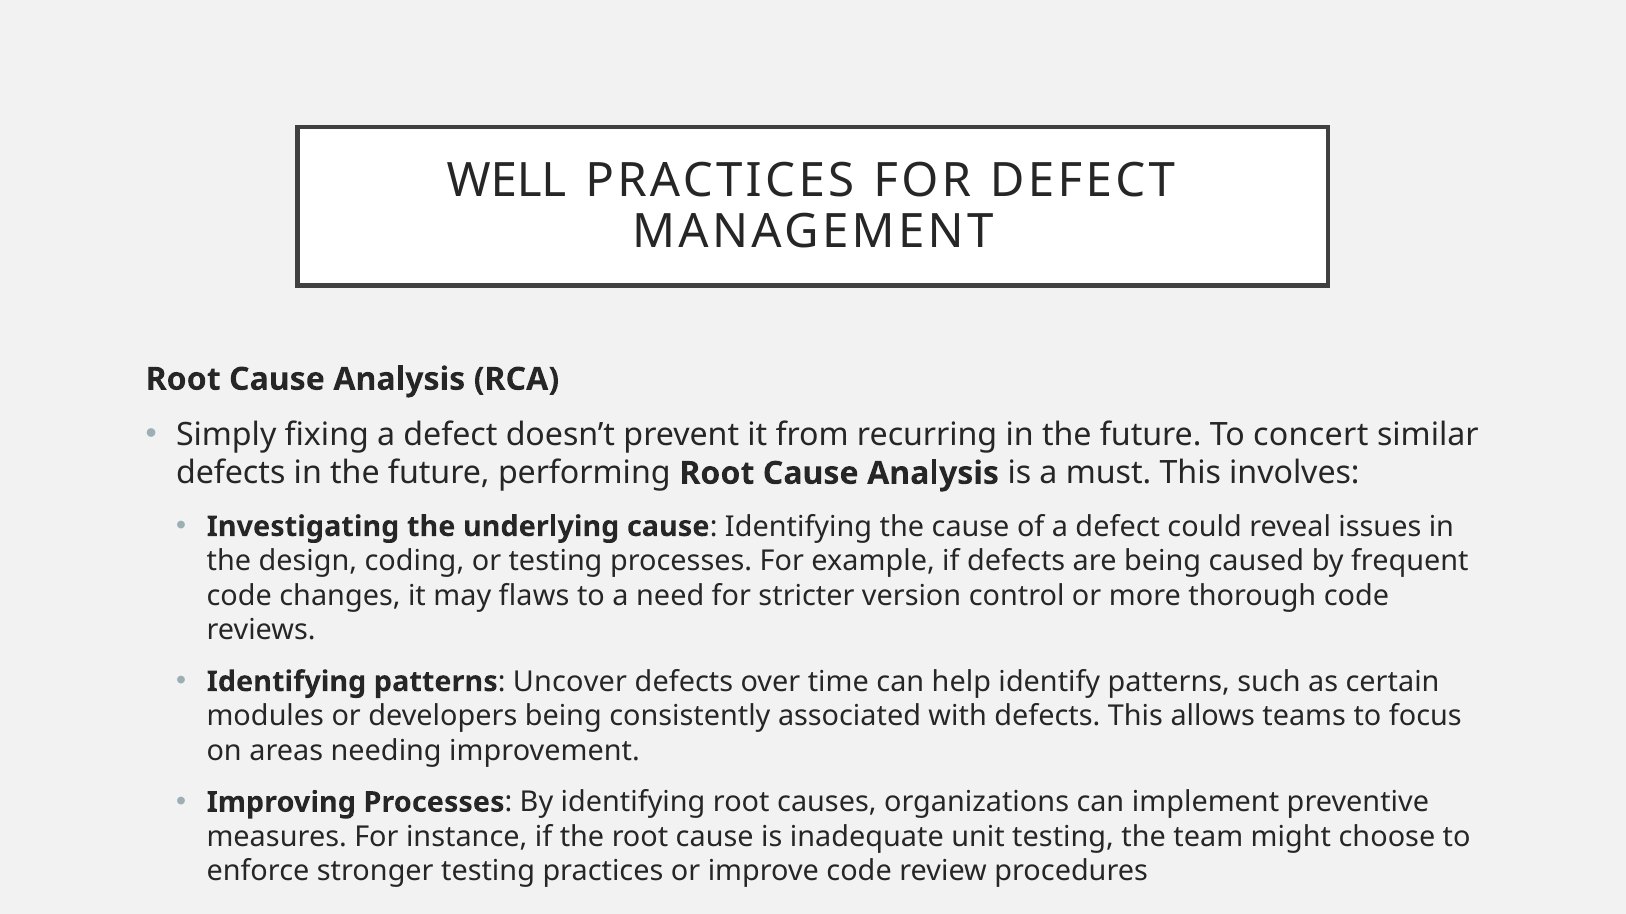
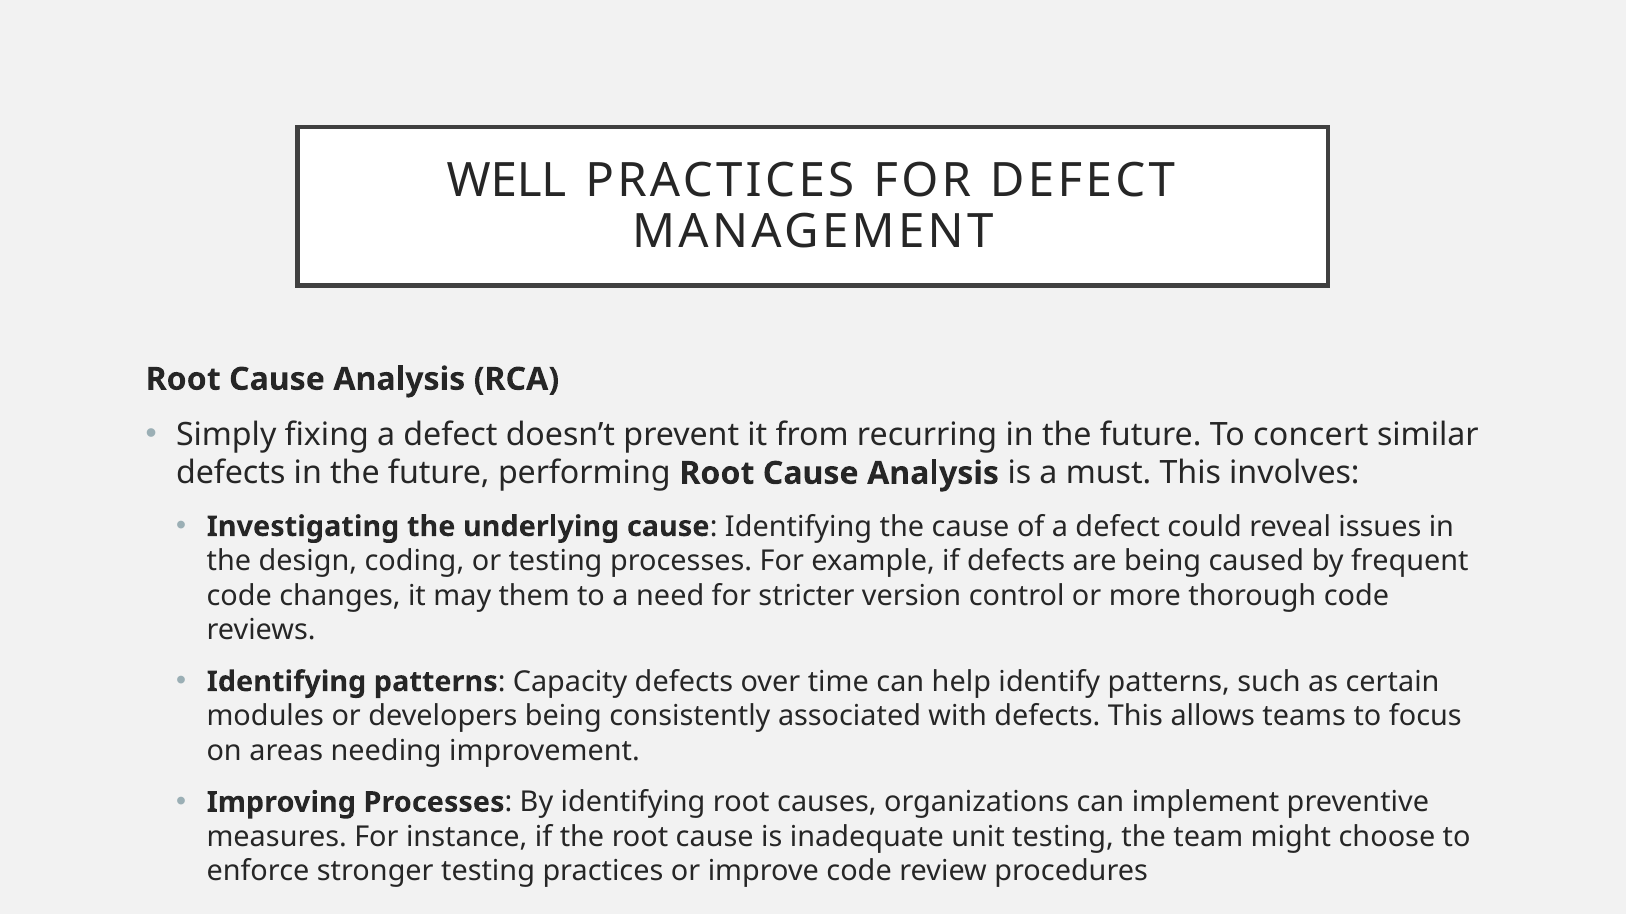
flaws: flaws -> them
Uncover: Uncover -> Capacity
